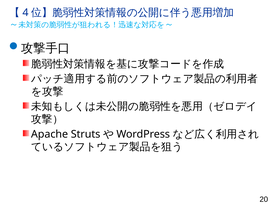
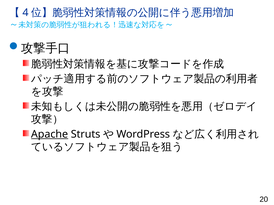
Apache underline: none -> present
